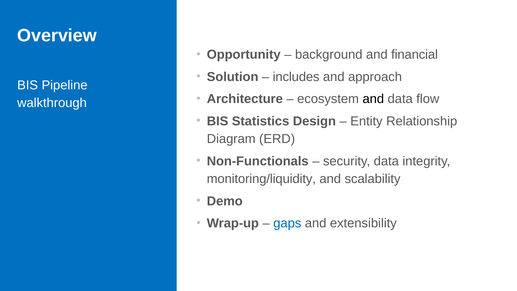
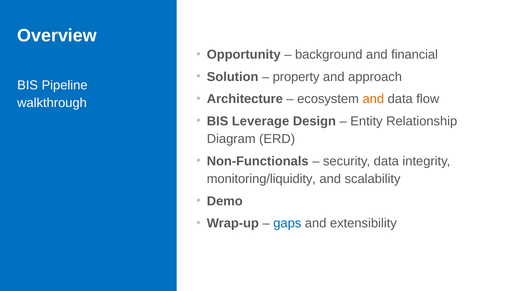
includes: includes -> property
and at (373, 99) colour: black -> orange
Statistics: Statistics -> Leverage
